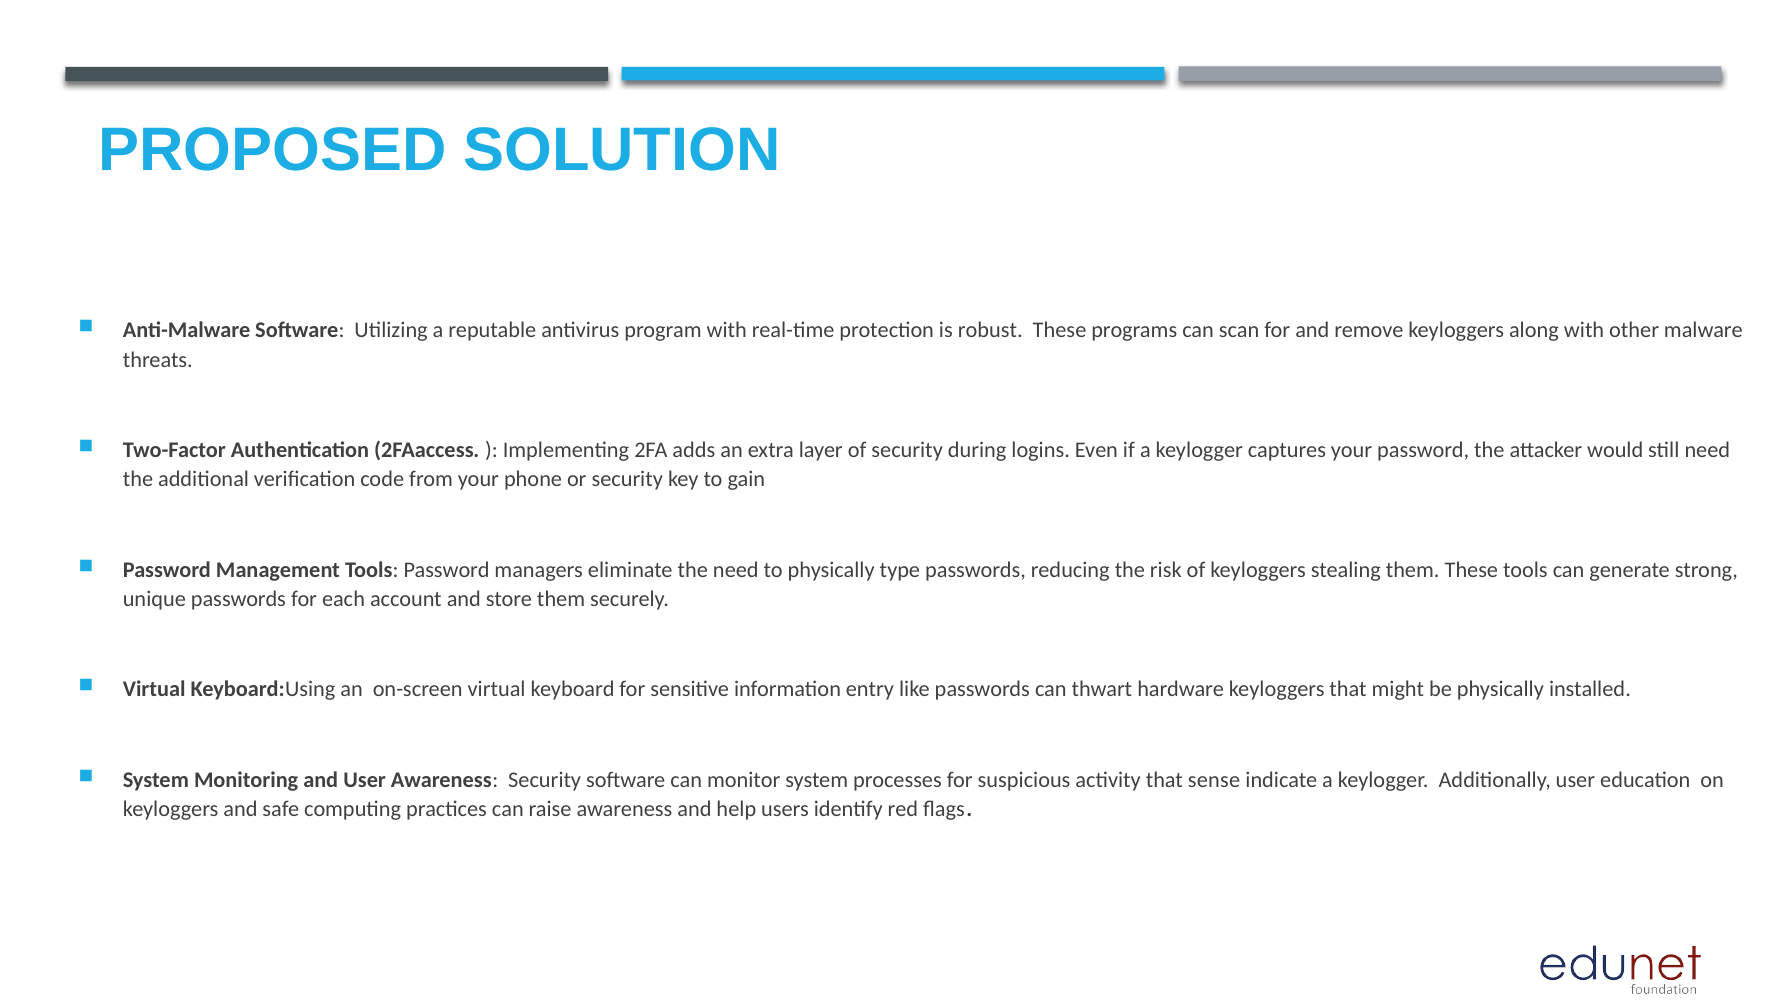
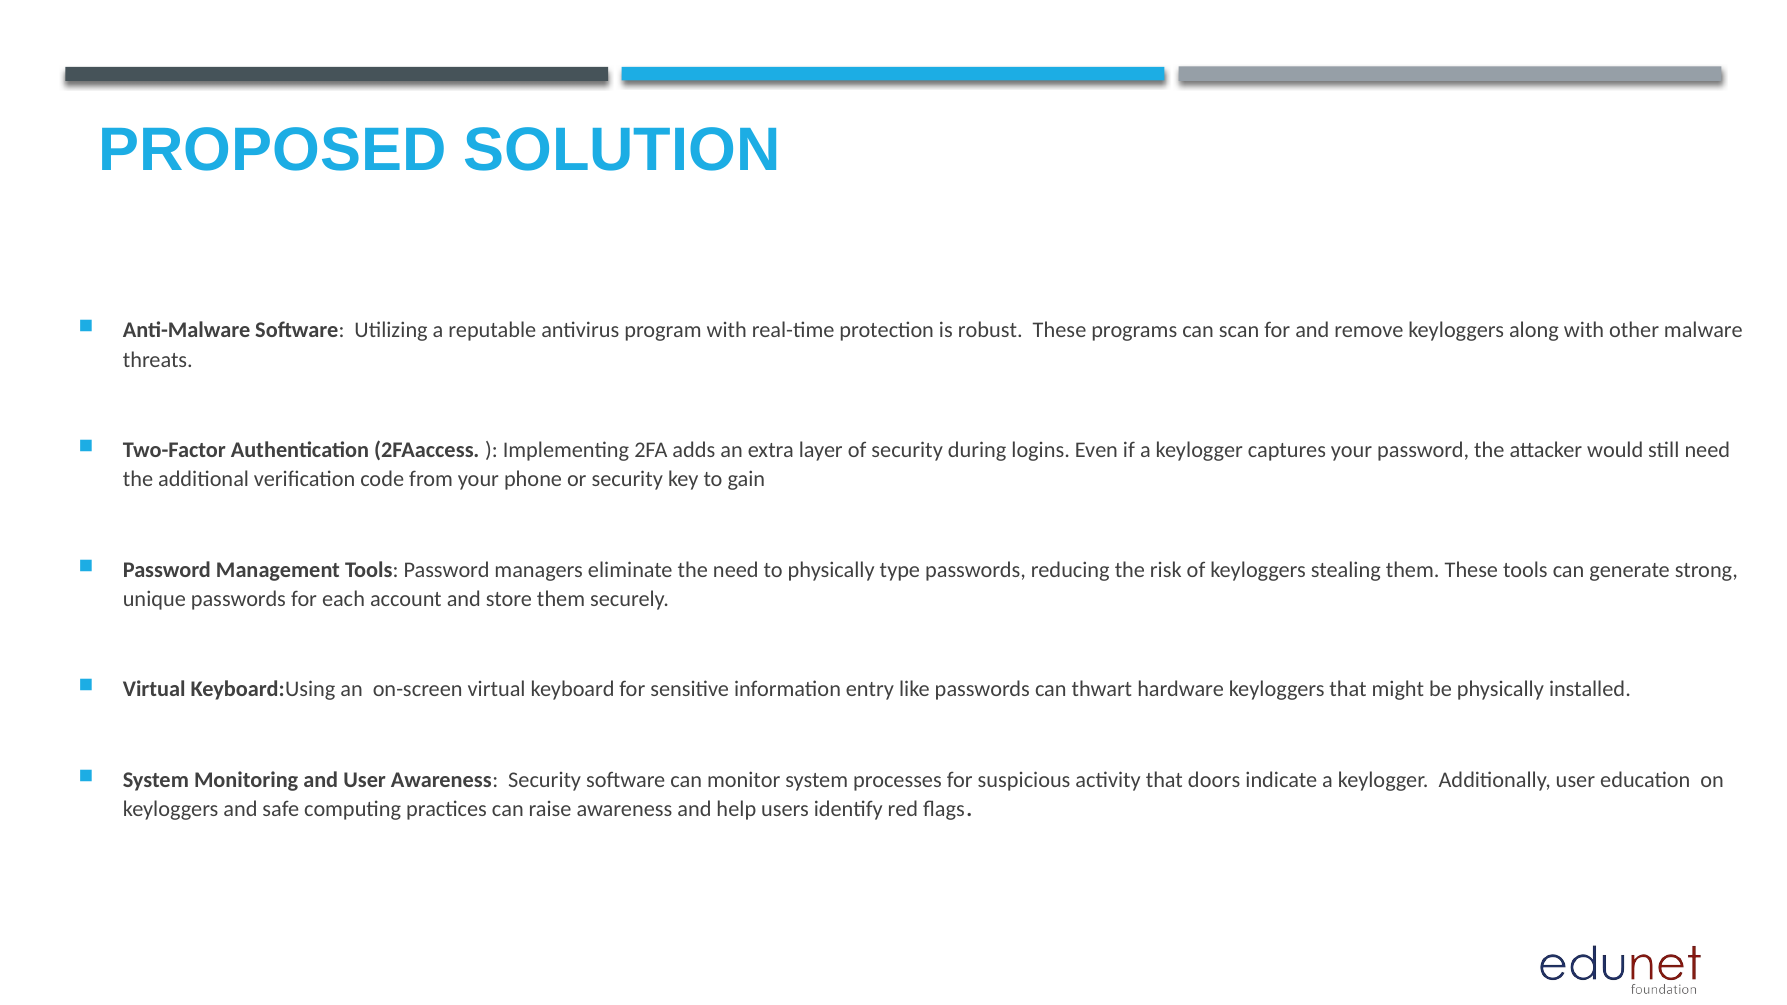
sense: sense -> doors
